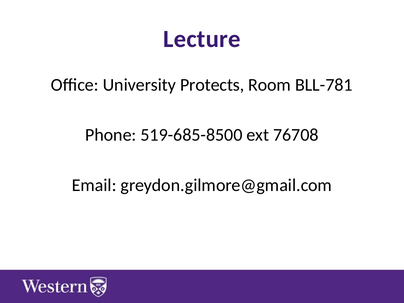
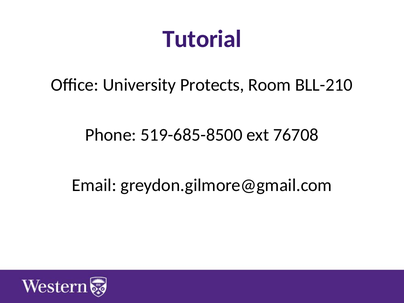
Lecture: Lecture -> Tutorial
BLL-781: BLL-781 -> BLL-210
